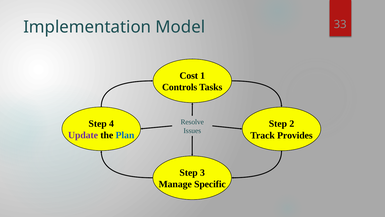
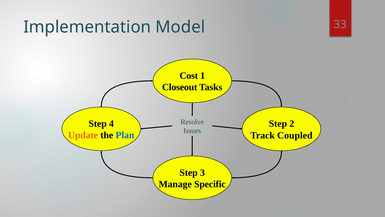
Controls: Controls -> Closeout
Update colour: purple -> orange
Provides: Provides -> Coupled
